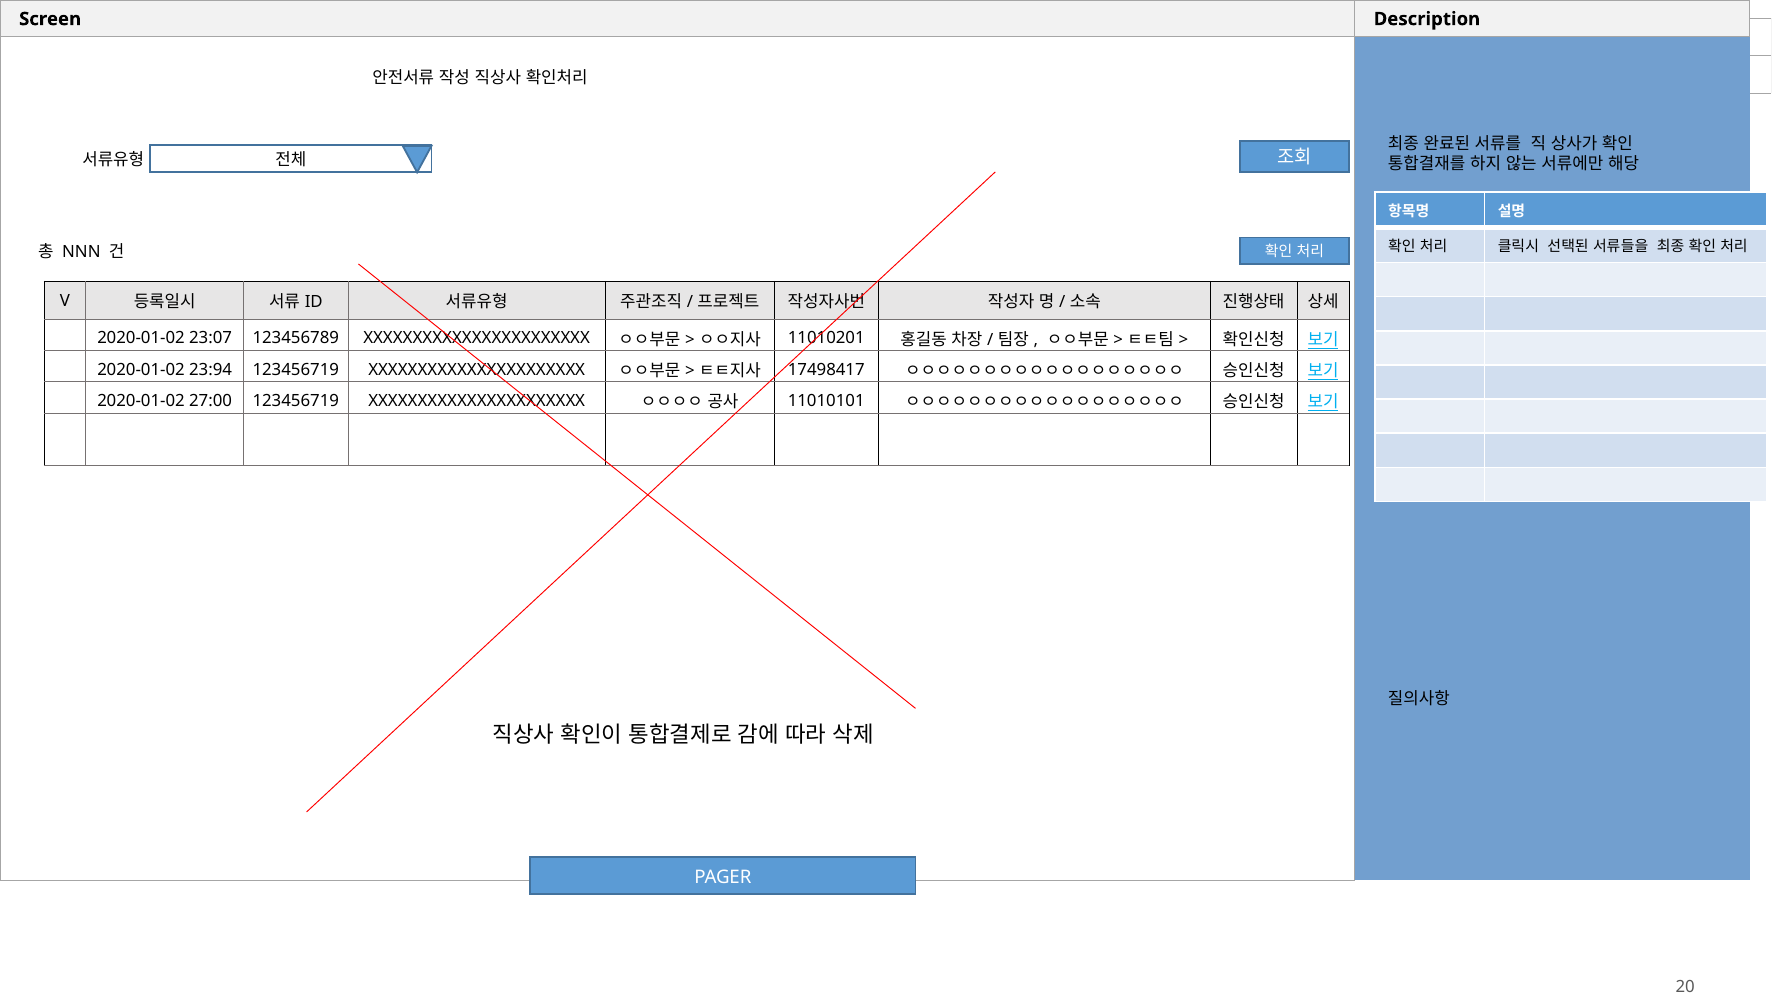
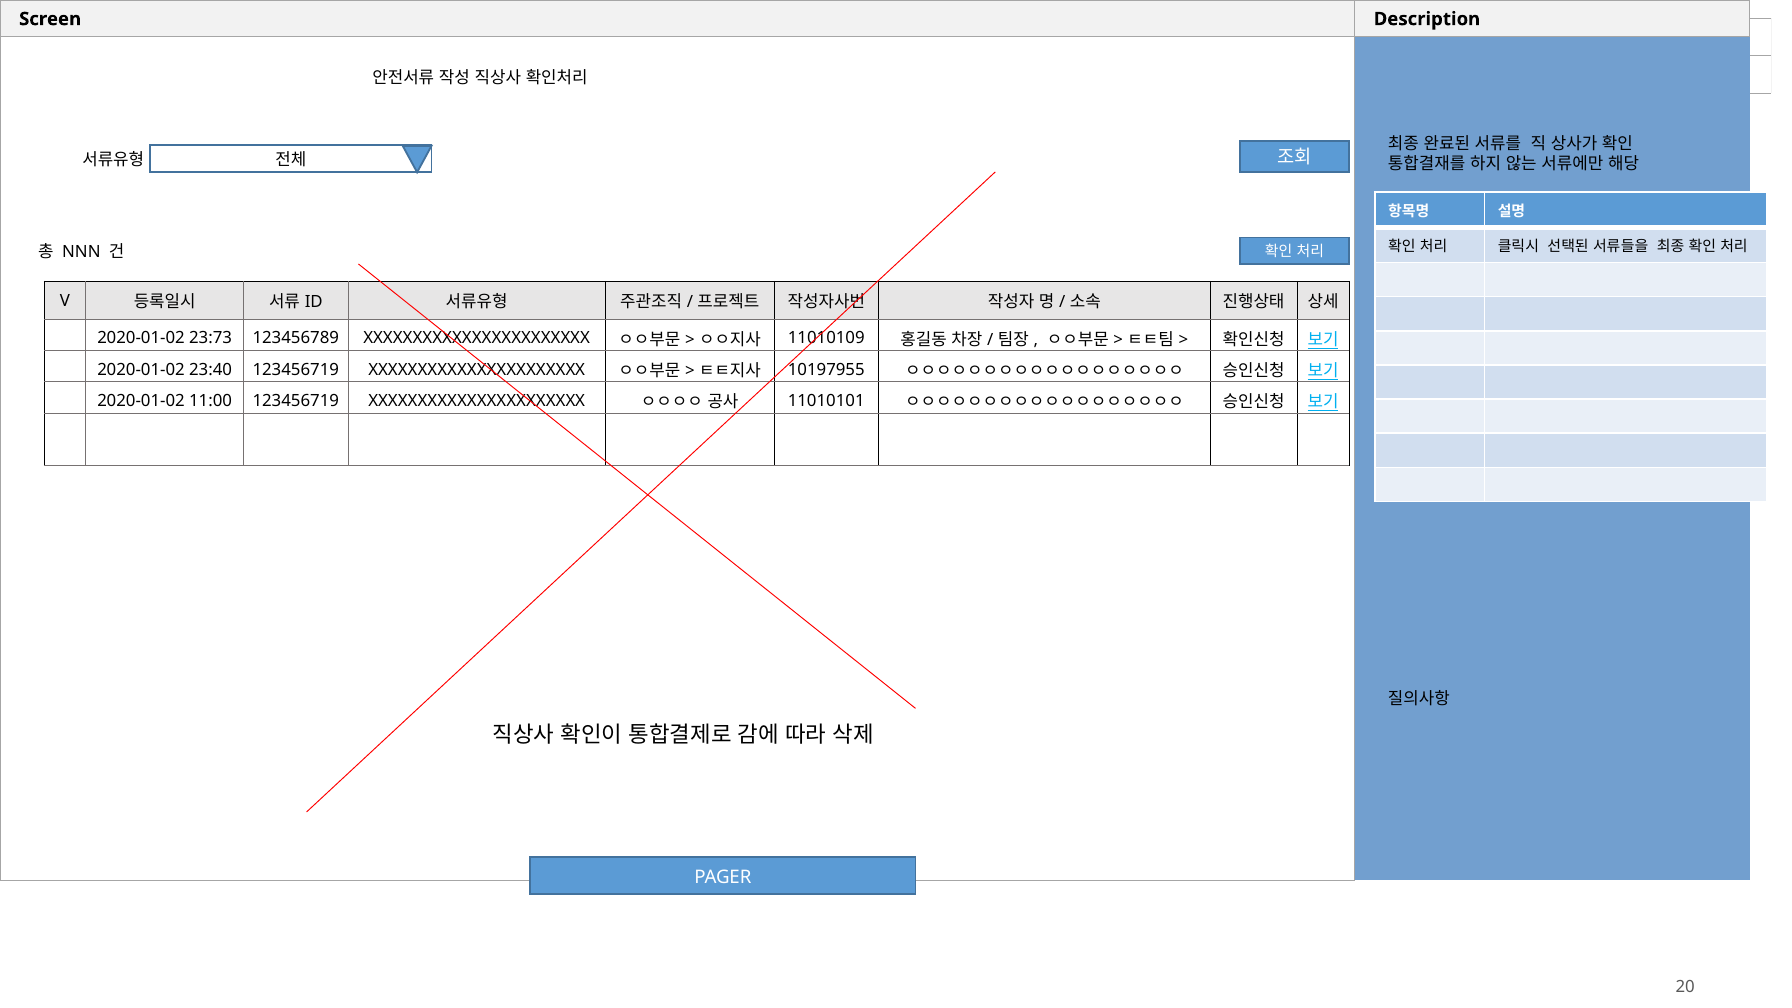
23:07: 23:07 -> 23:73
11010201: 11010201 -> 11010109
23:94: 23:94 -> 23:40
17498417: 17498417 -> 10197955
27:00: 27:00 -> 11:00
